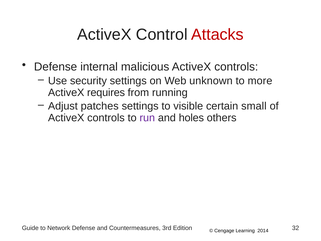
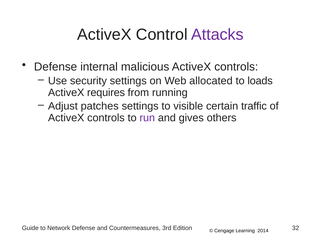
Attacks colour: red -> purple
unknown: unknown -> allocated
more: more -> loads
small: small -> traffic
holes: holes -> gives
